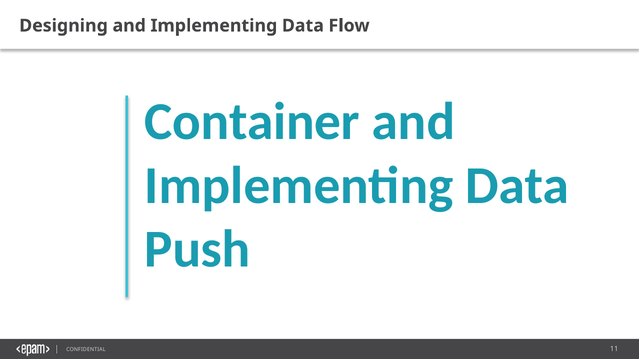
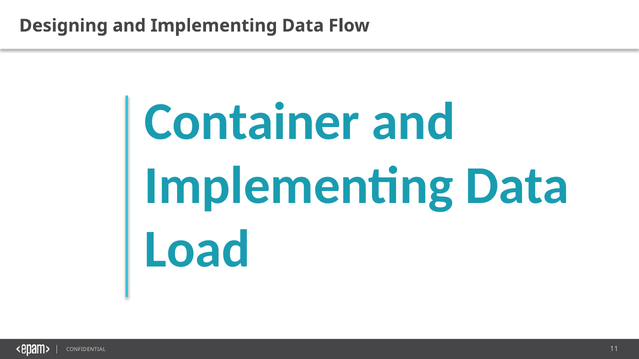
Push: Push -> Load
